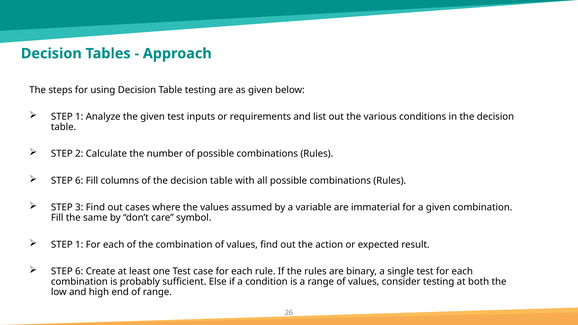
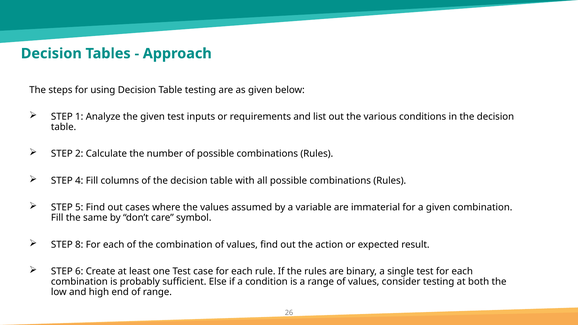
6 at (79, 181): 6 -> 4
3: 3 -> 5
1 at (79, 245): 1 -> 8
